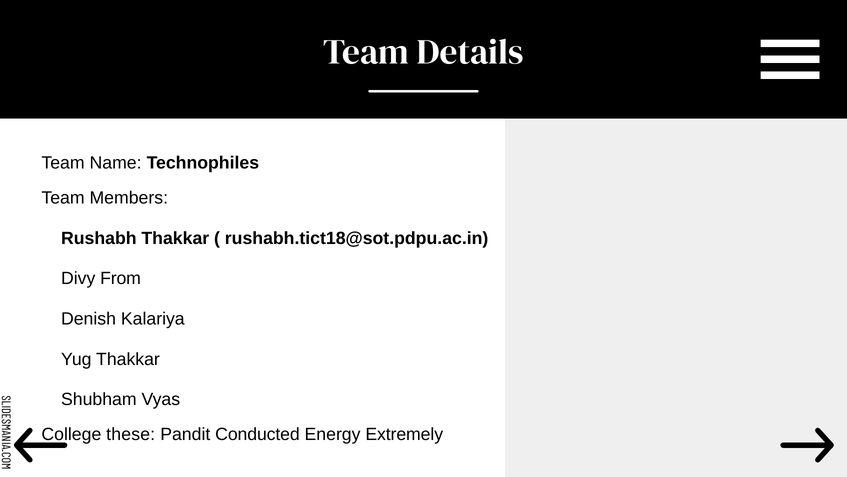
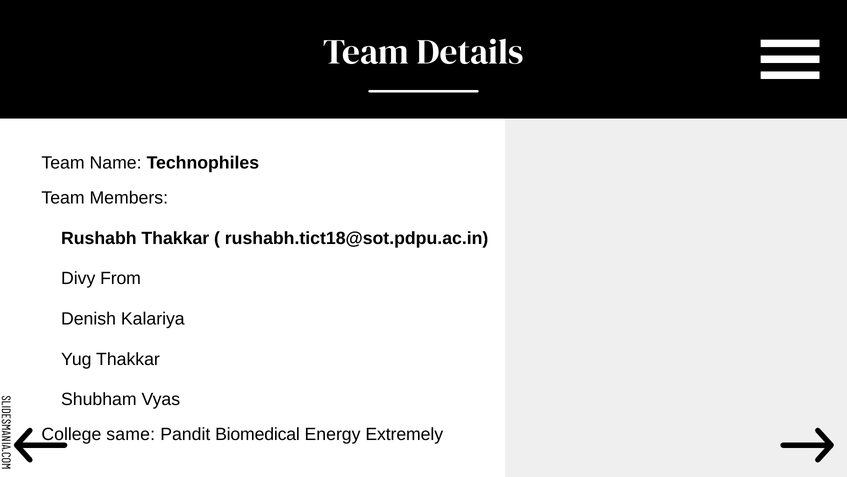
these: these -> same
Conducted: Conducted -> Biomedical
